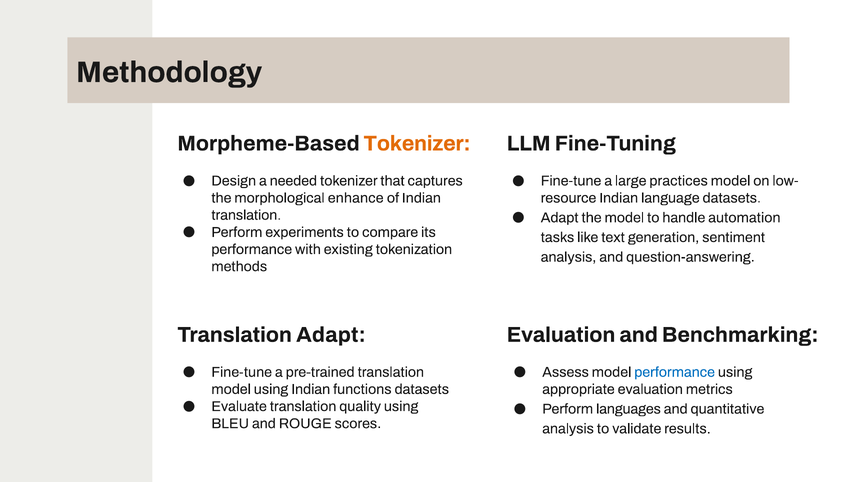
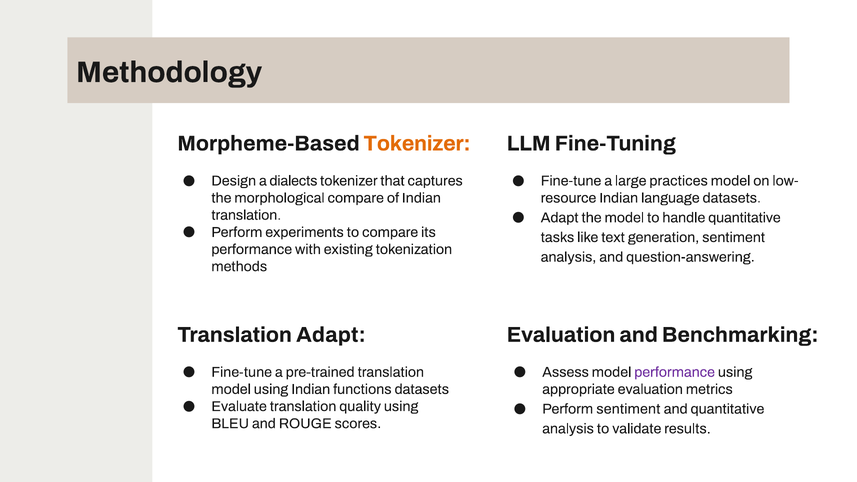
needed: needed -> dialects
morphological enhance: enhance -> compare
handle automation: automation -> quantitative
performance at (675, 372) colour: blue -> purple
Perform languages: languages -> sentiment
